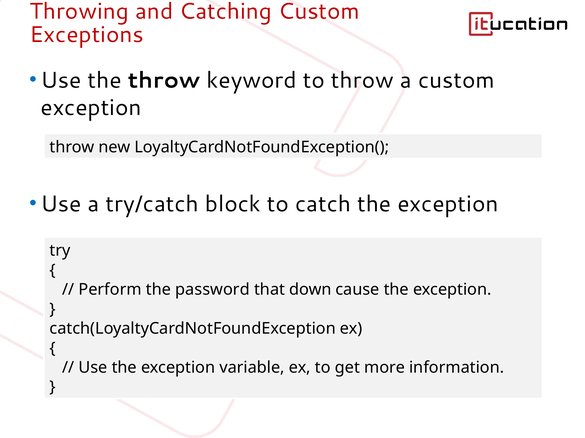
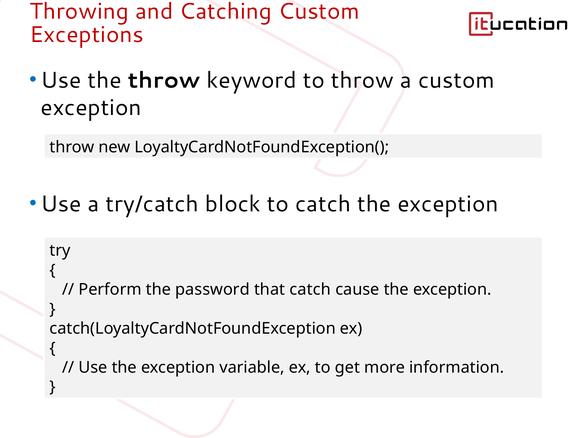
that down: down -> catch
